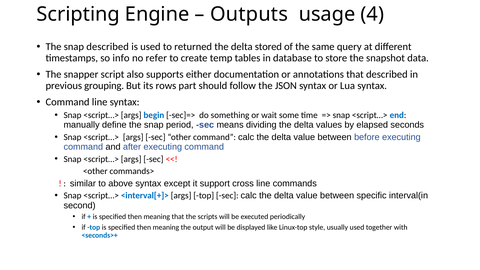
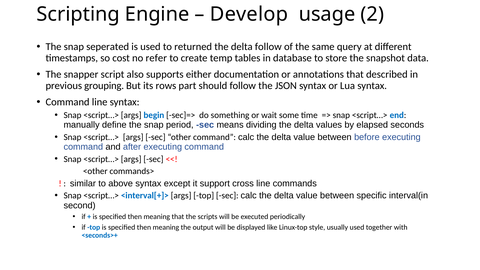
Outputs: Outputs -> Develop
4: 4 -> 2
snap described: described -> seperated
delta stored: stored -> follow
info: info -> cost
